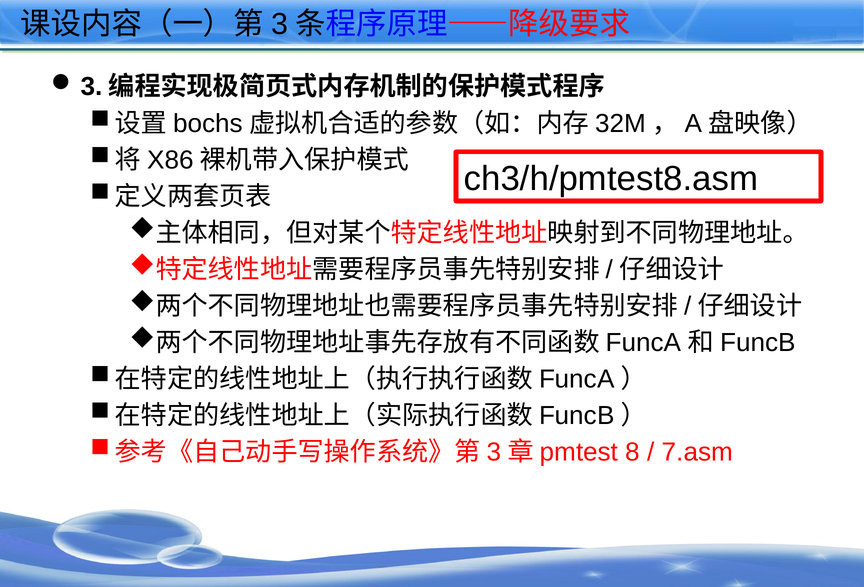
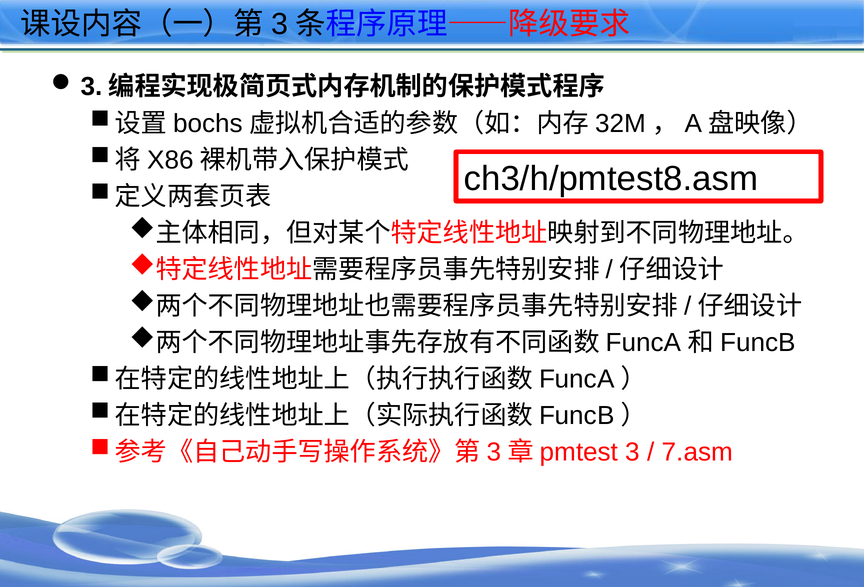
8 at (633, 453): 8 -> 3
